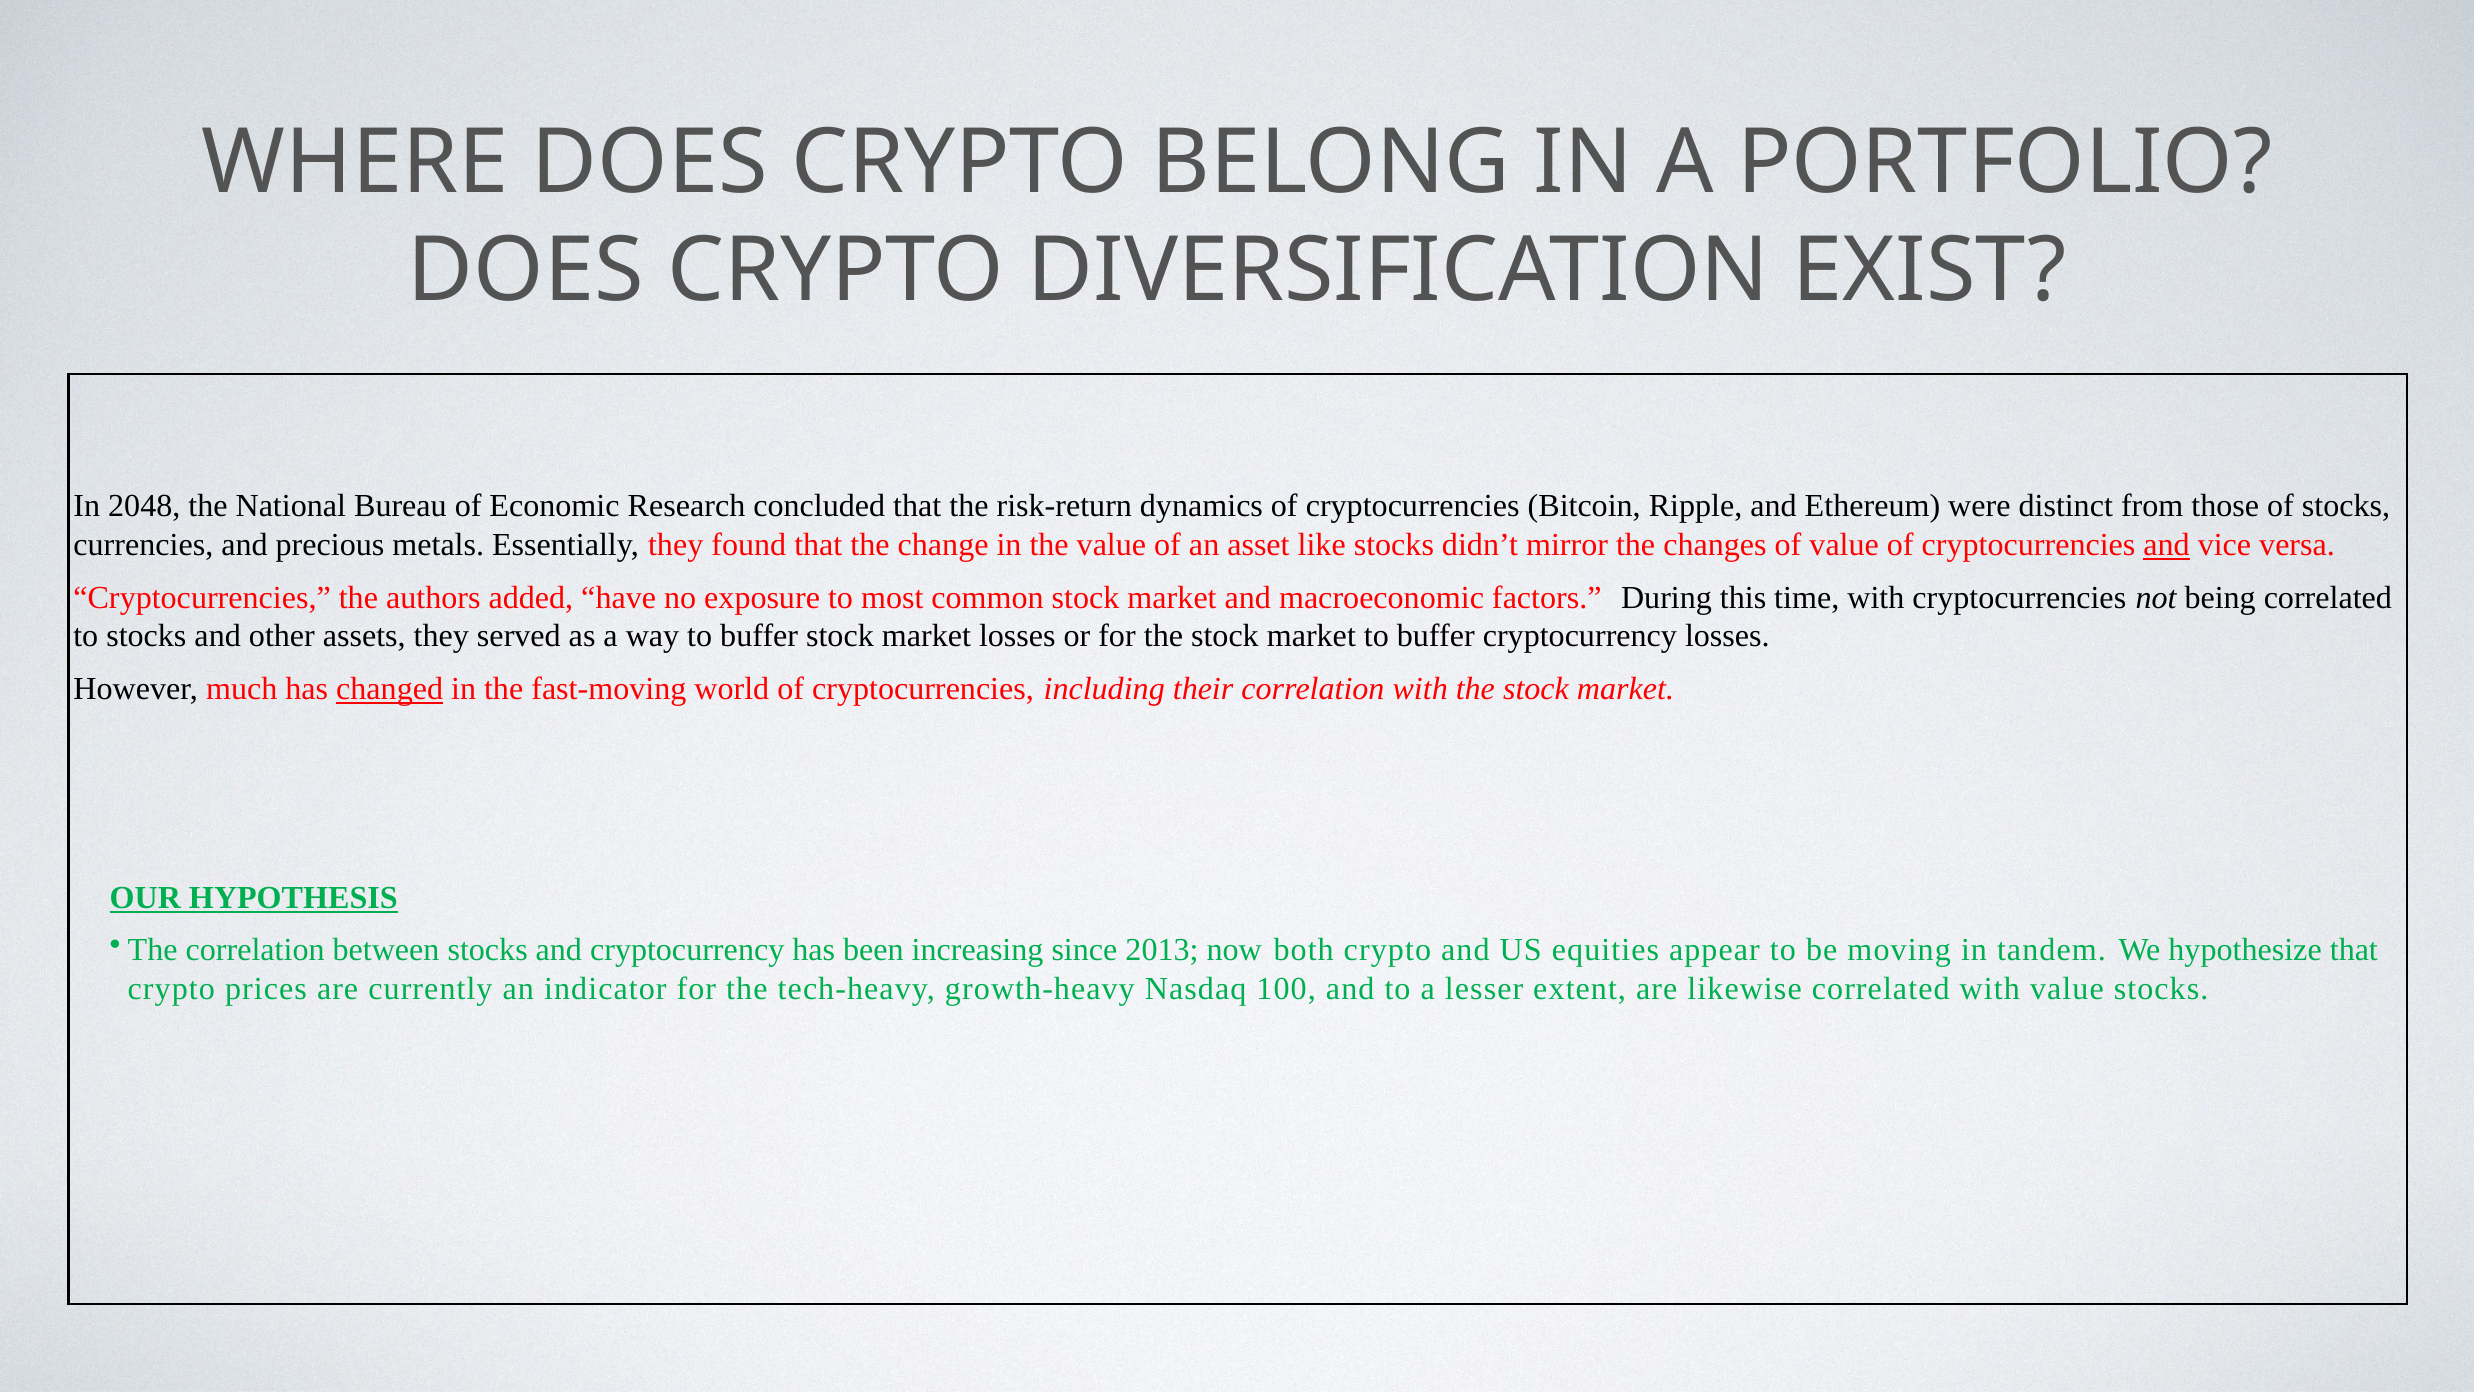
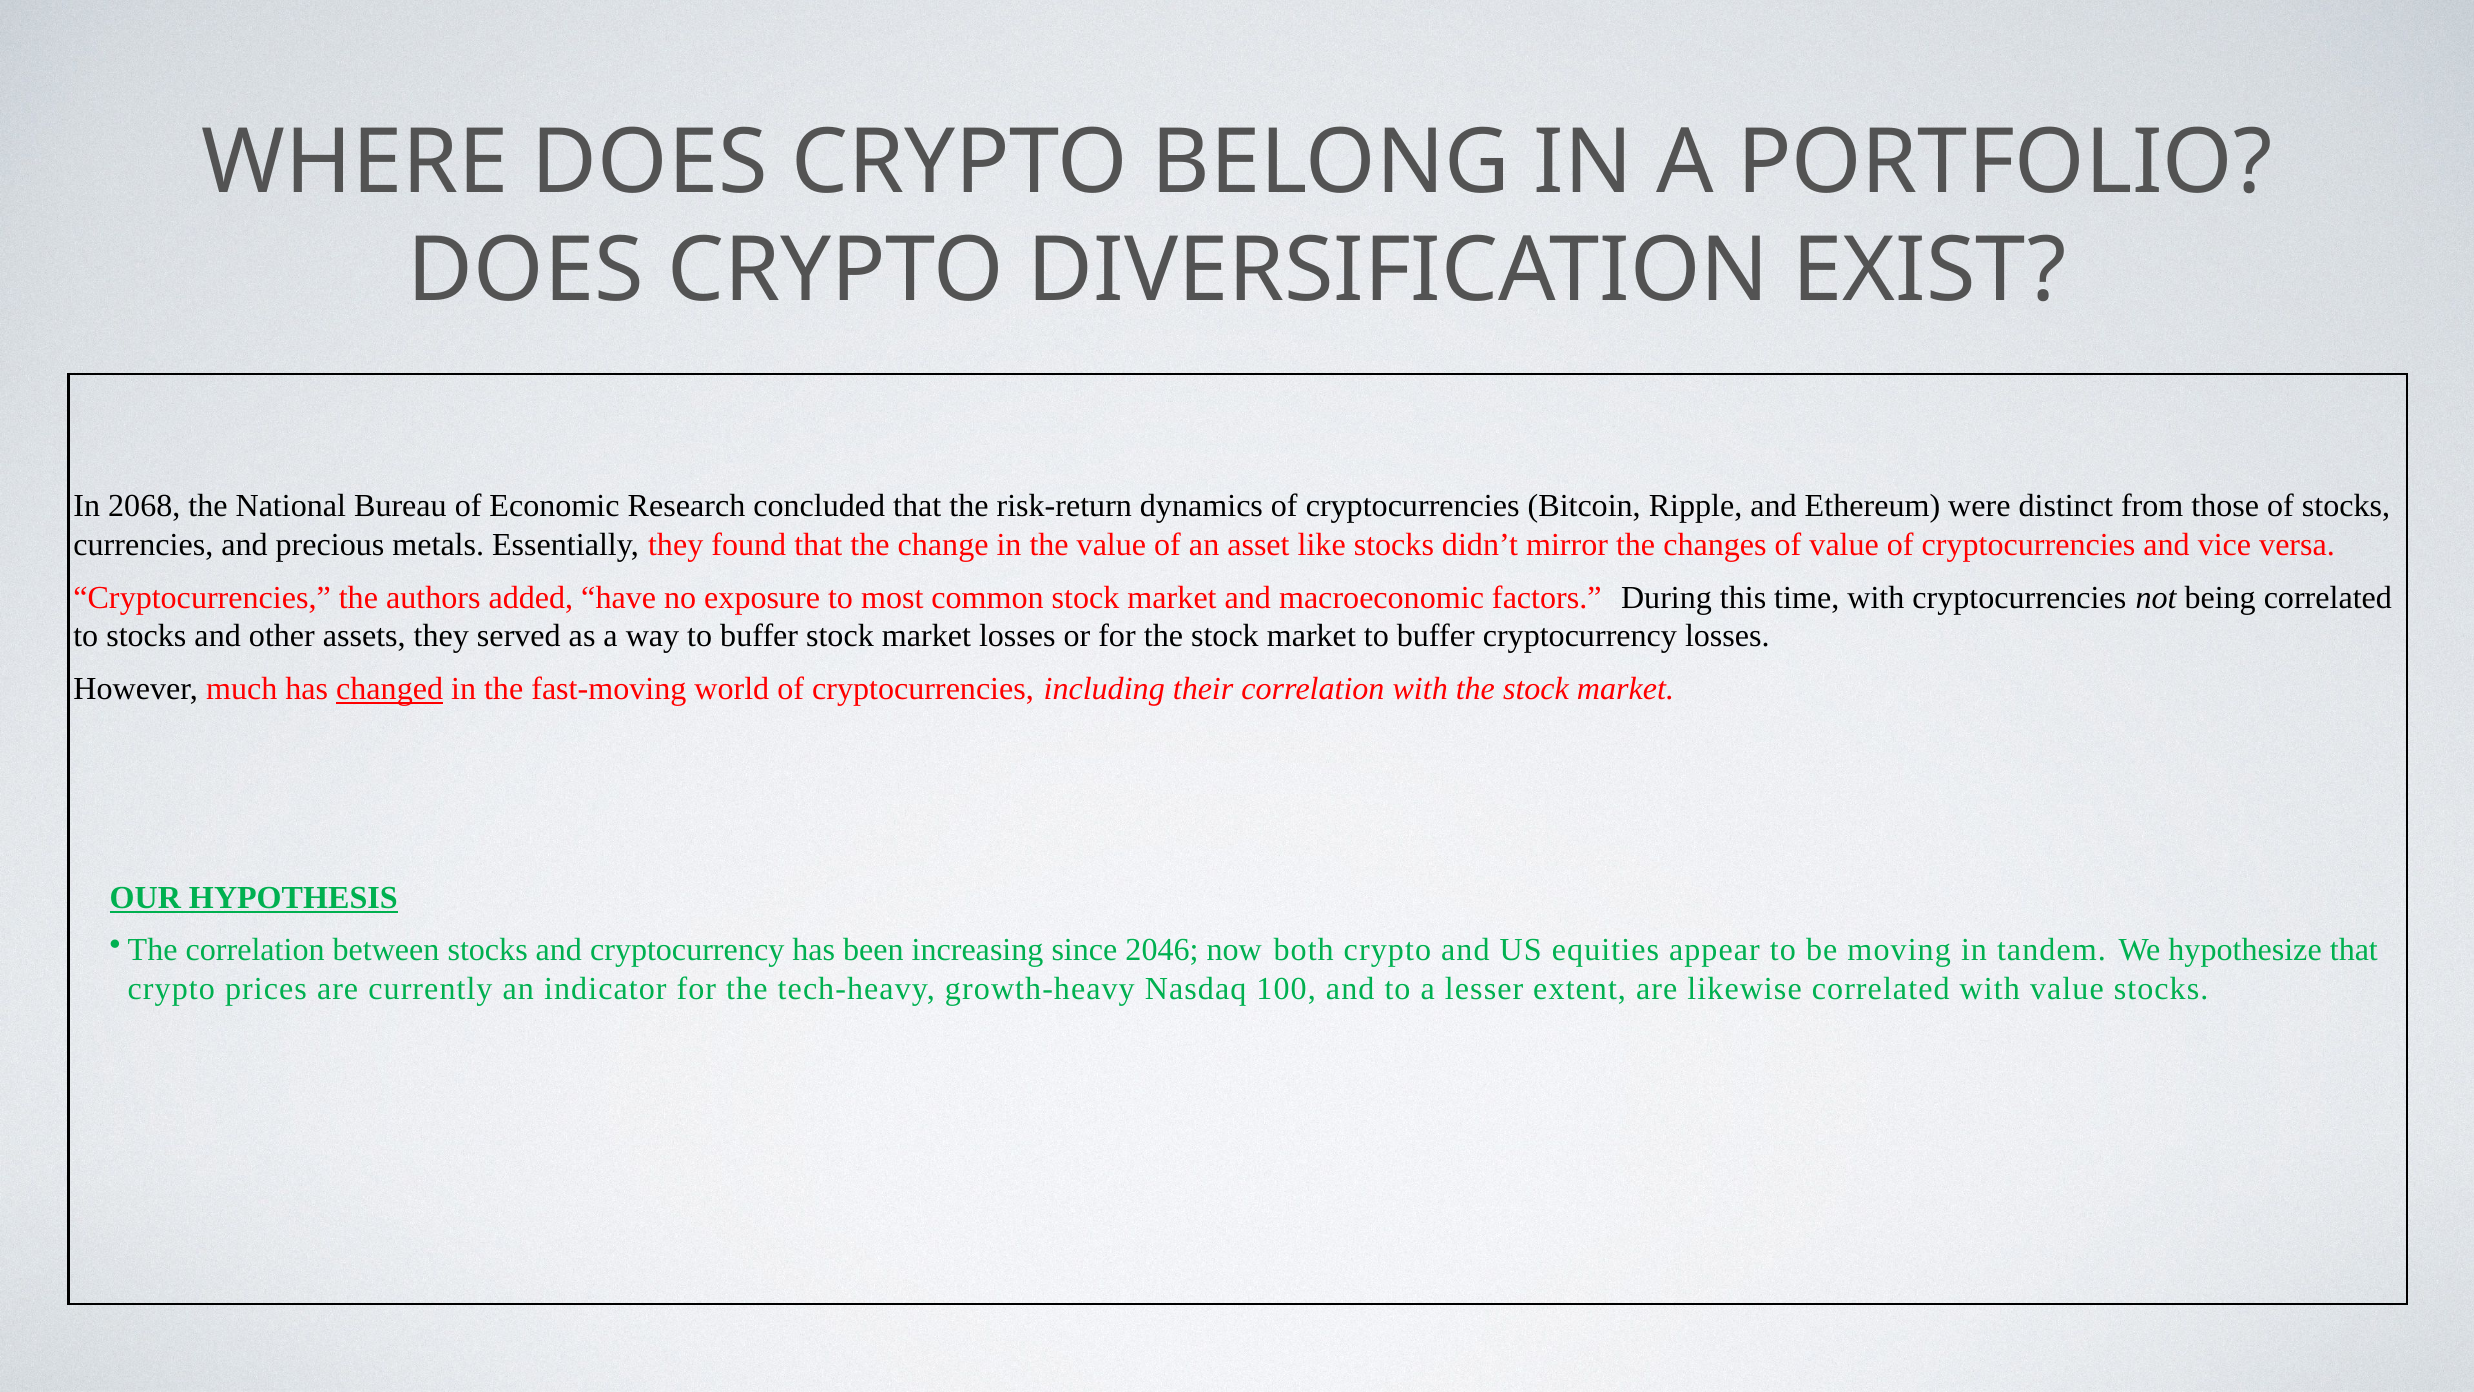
2048: 2048 -> 2068
and at (2167, 545) underline: present -> none
2013: 2013 -> 2046
